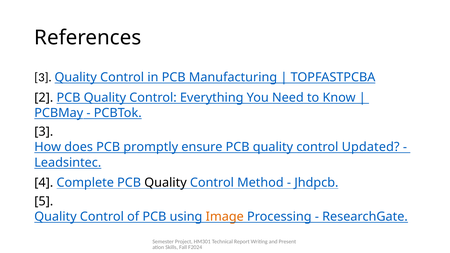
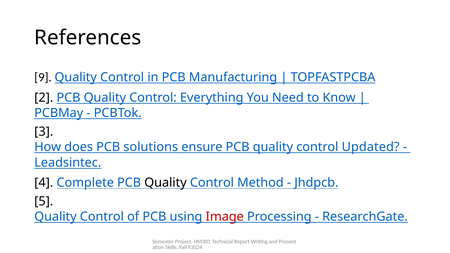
3 at (43, 77): 3 -> 9
promptly: promptly -> solutions
Image colour: orange -> red
